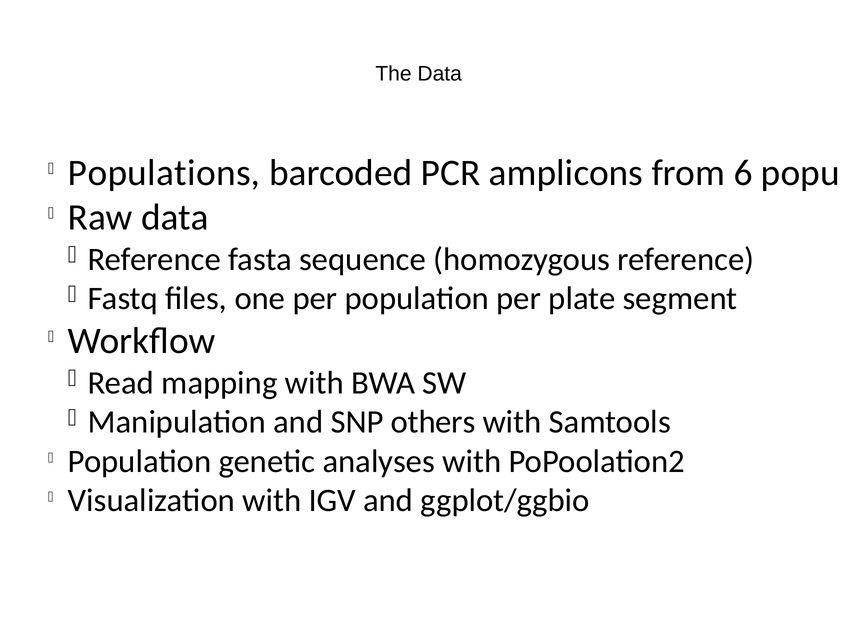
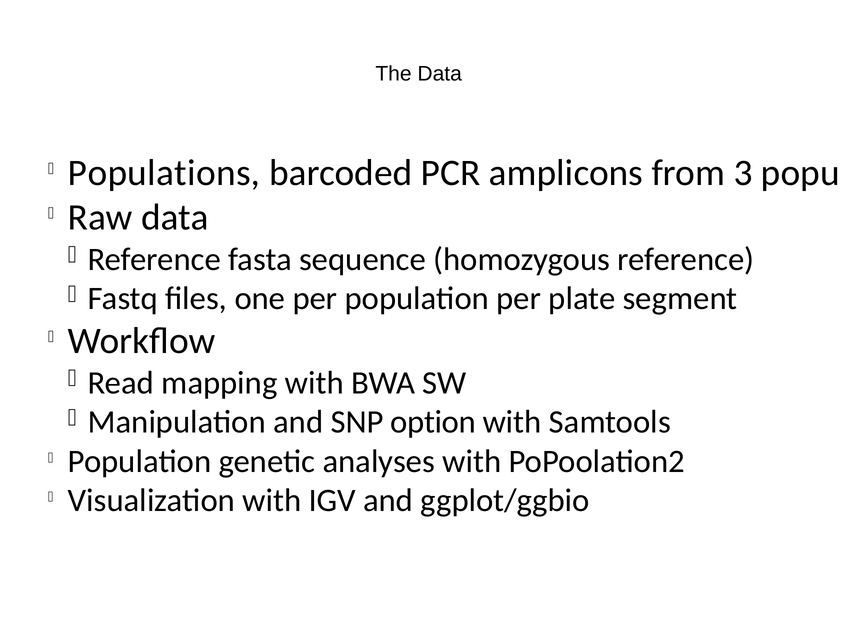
6: 6 -> 3
others: others -> option
